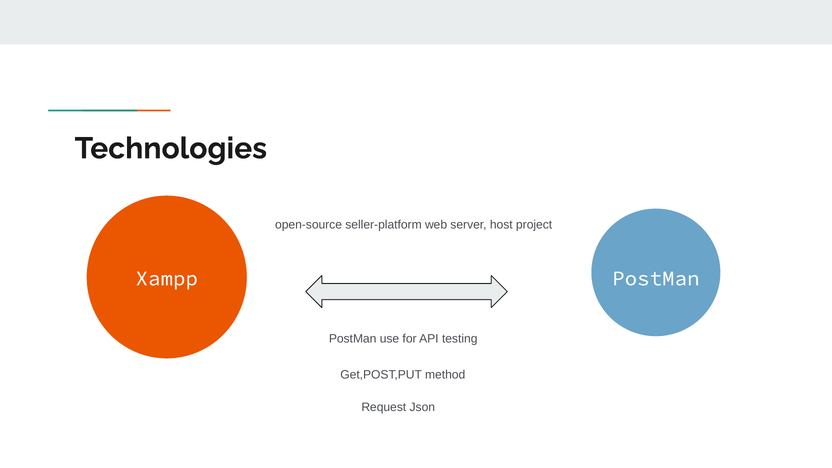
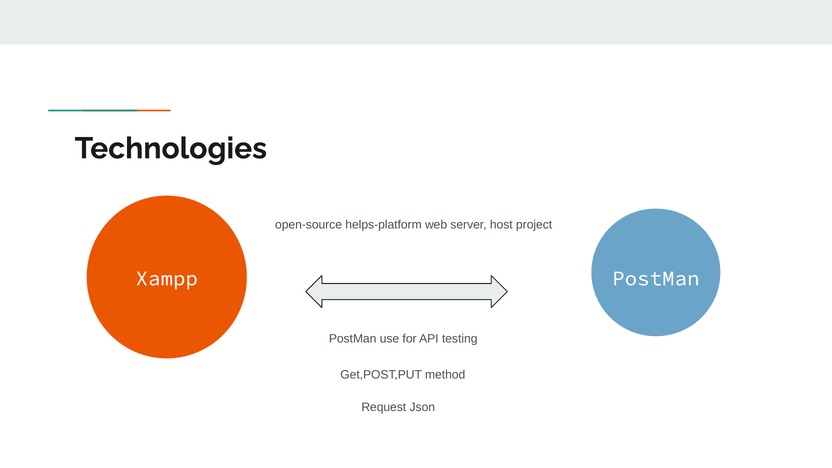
seller-platform: seller-platform -> helps-platform
